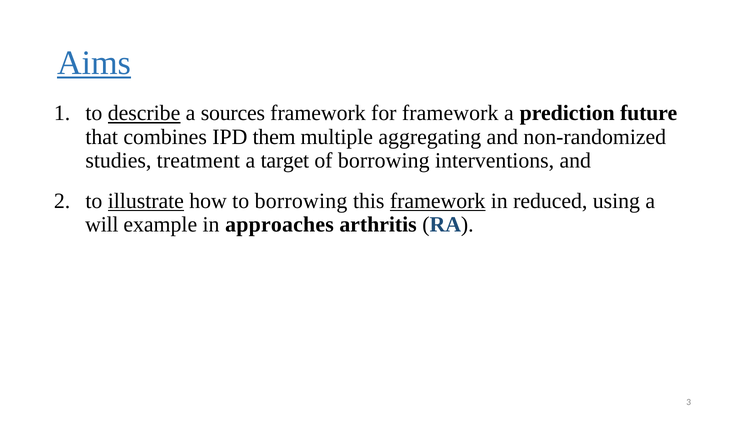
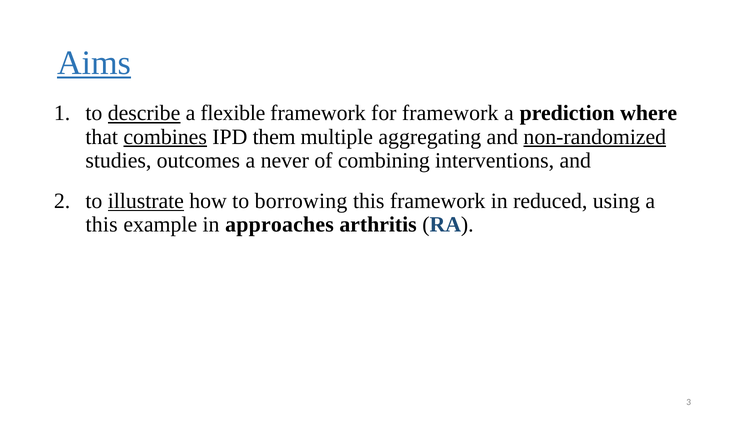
sources: sources -> flexible
future: future -> where
combines underline: none -> present
non-randomized underline: none -> present
treatment: treatment -> outcomes
target: target -> never
of borrowing: borrowing -> combining
framework at (438, 201) underline: present -> none
will at (102, 224): will -> this
